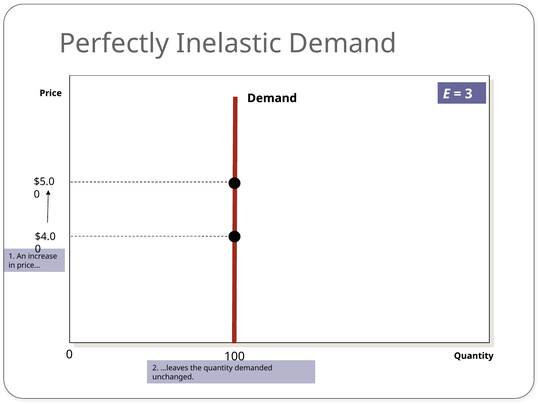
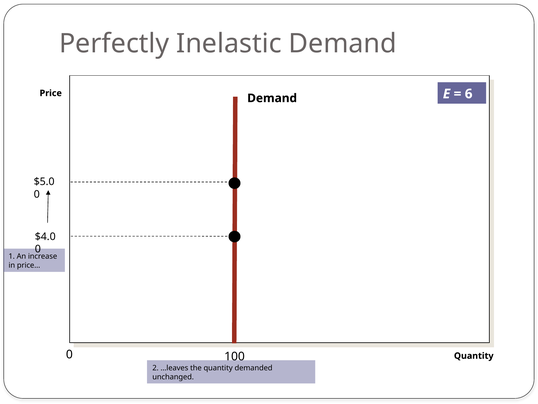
3: 3 -> 6
